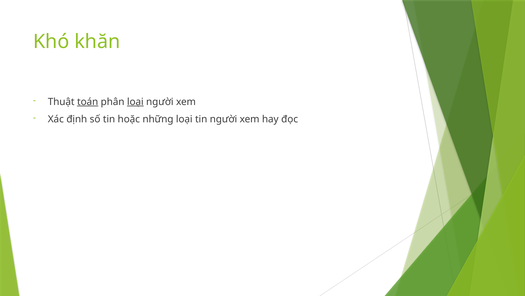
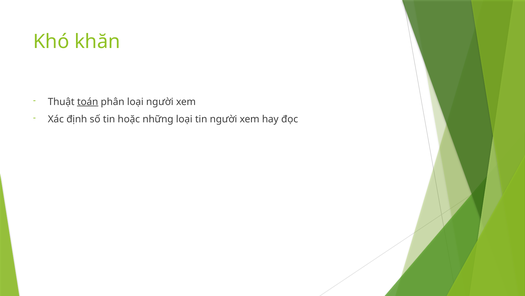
loại at (135, 102) underline: present -> none
